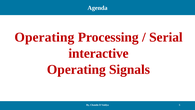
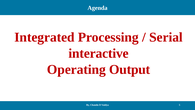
Operating at (44, 37): Operating -> Integrated
Signals: Signals -> Output
